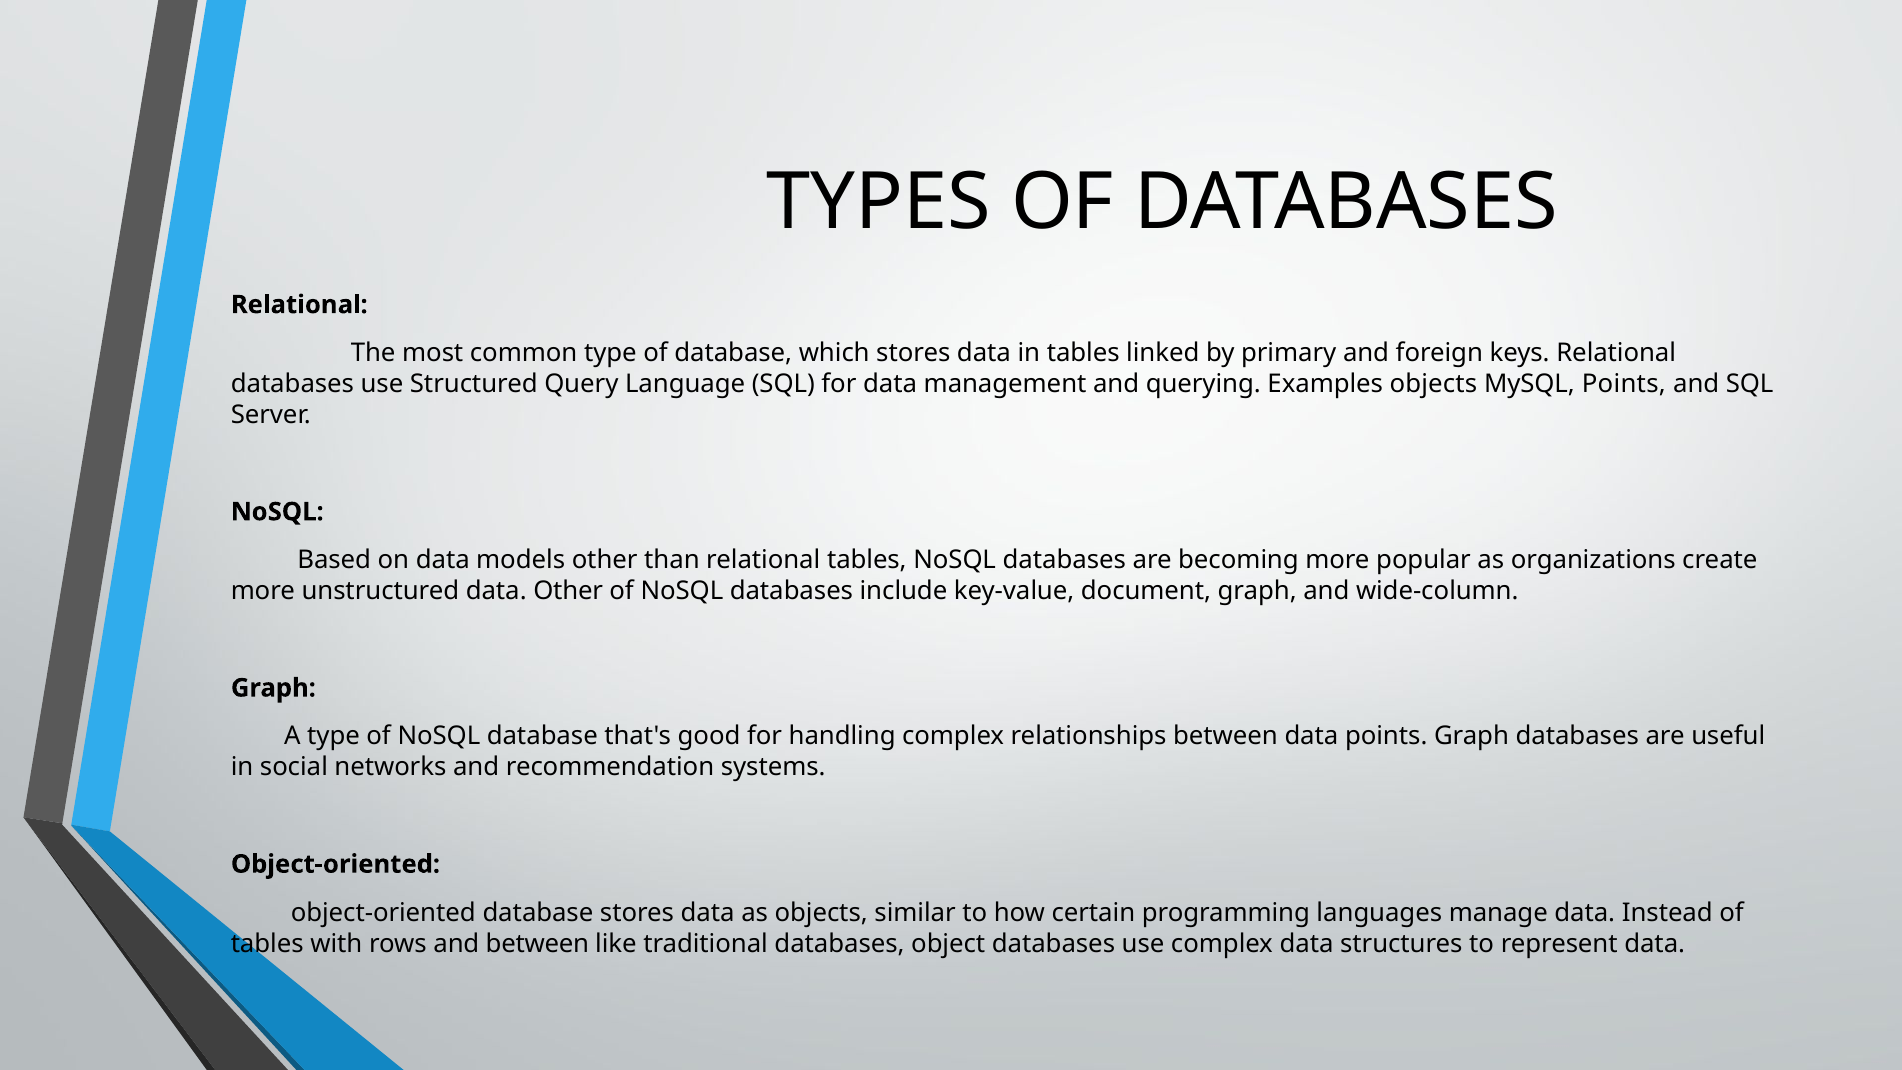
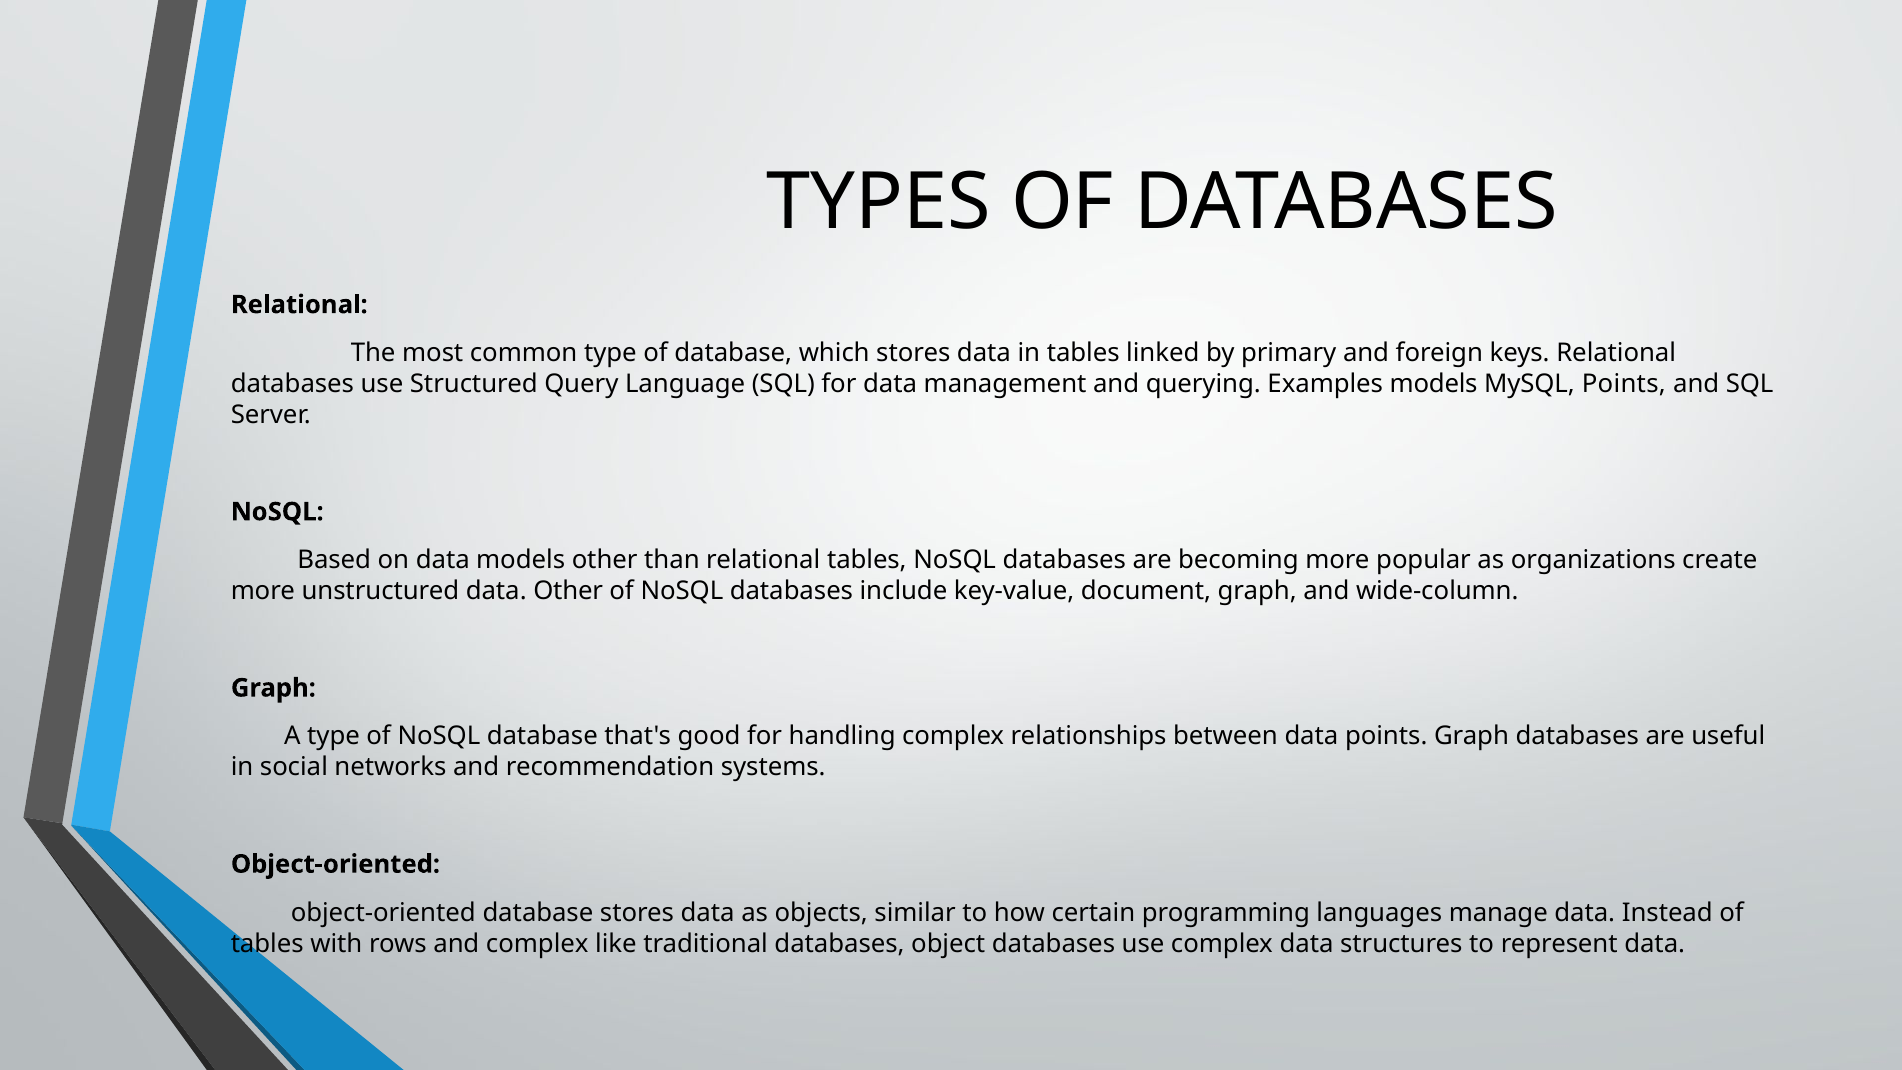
Examples objects: objects -> models
and between: between -> complex
